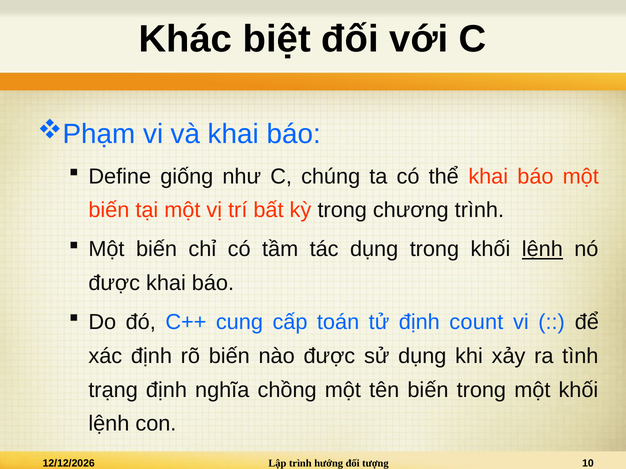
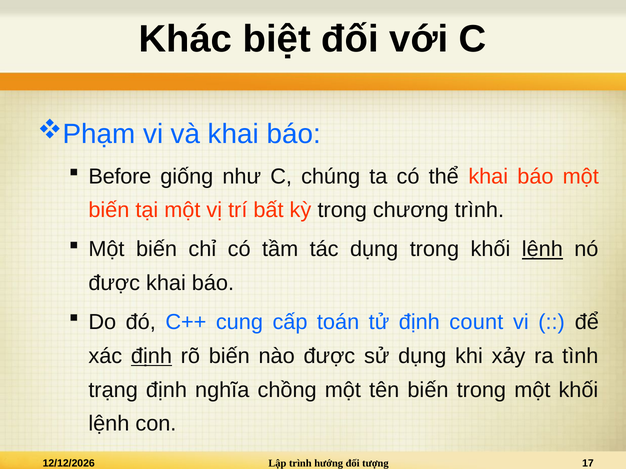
Define: Define -> Before
định at (151, 356) underline: none -> present
10: 10 -> 17
